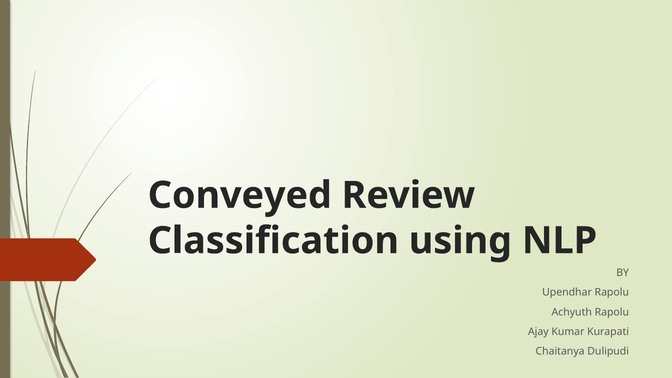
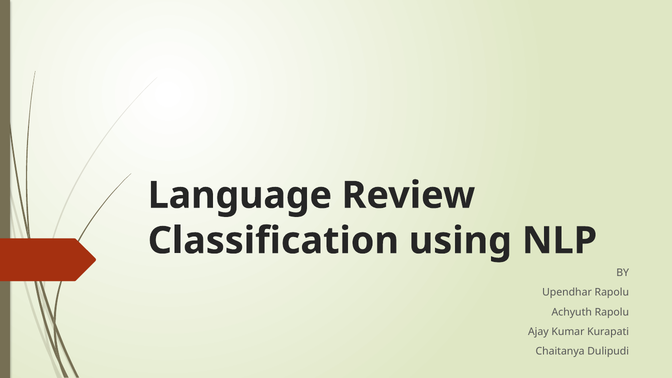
Conveyed: Conveyed -> Language
